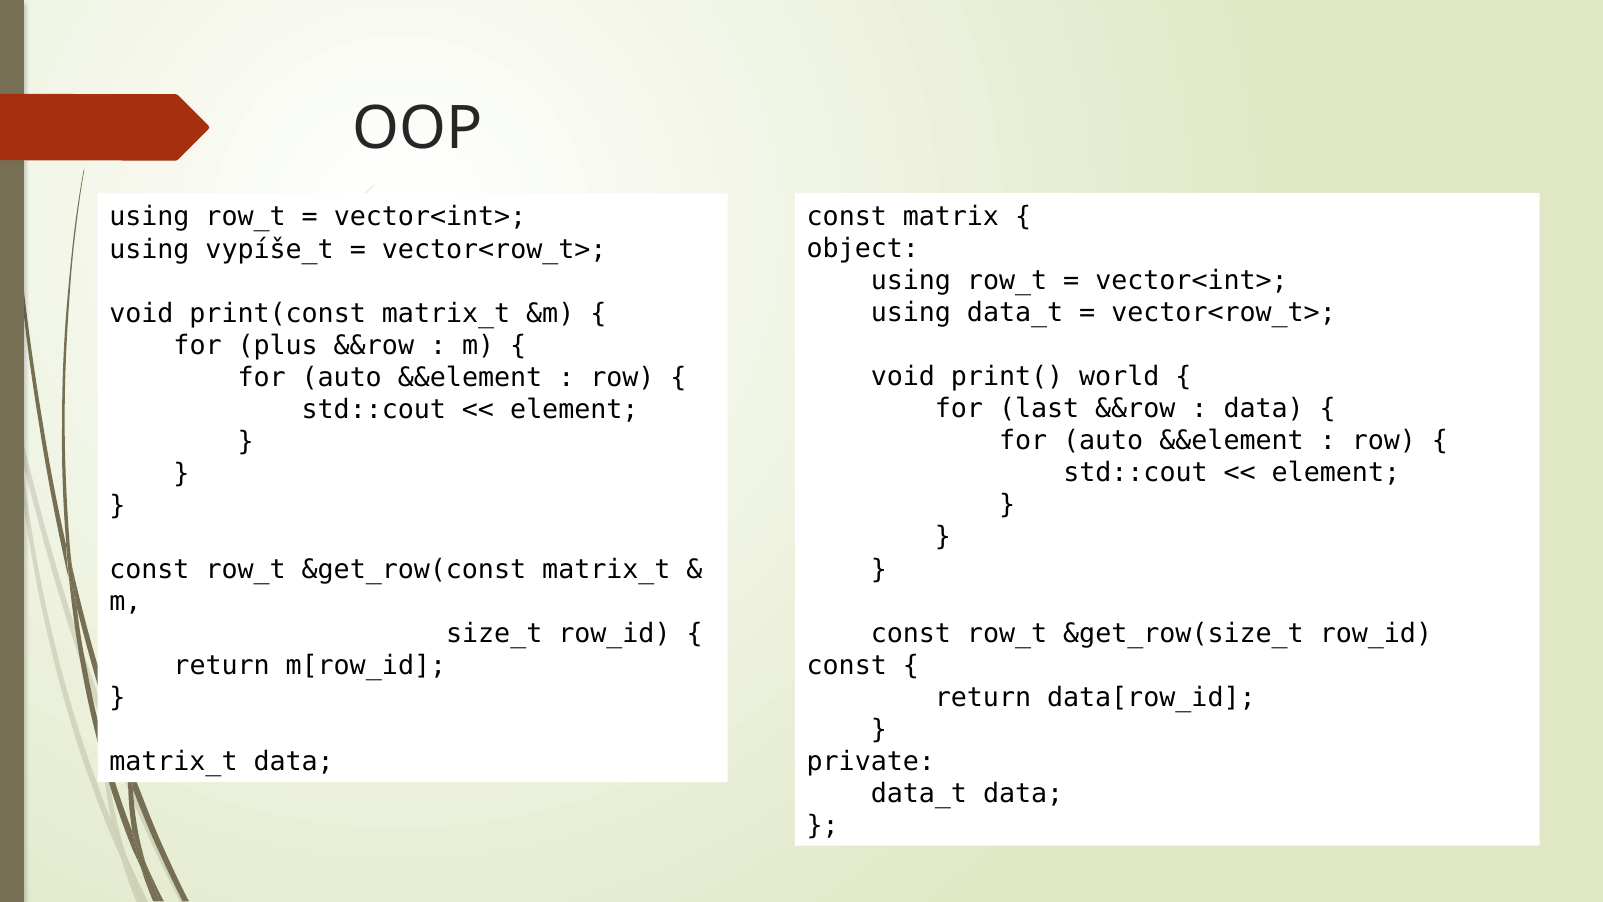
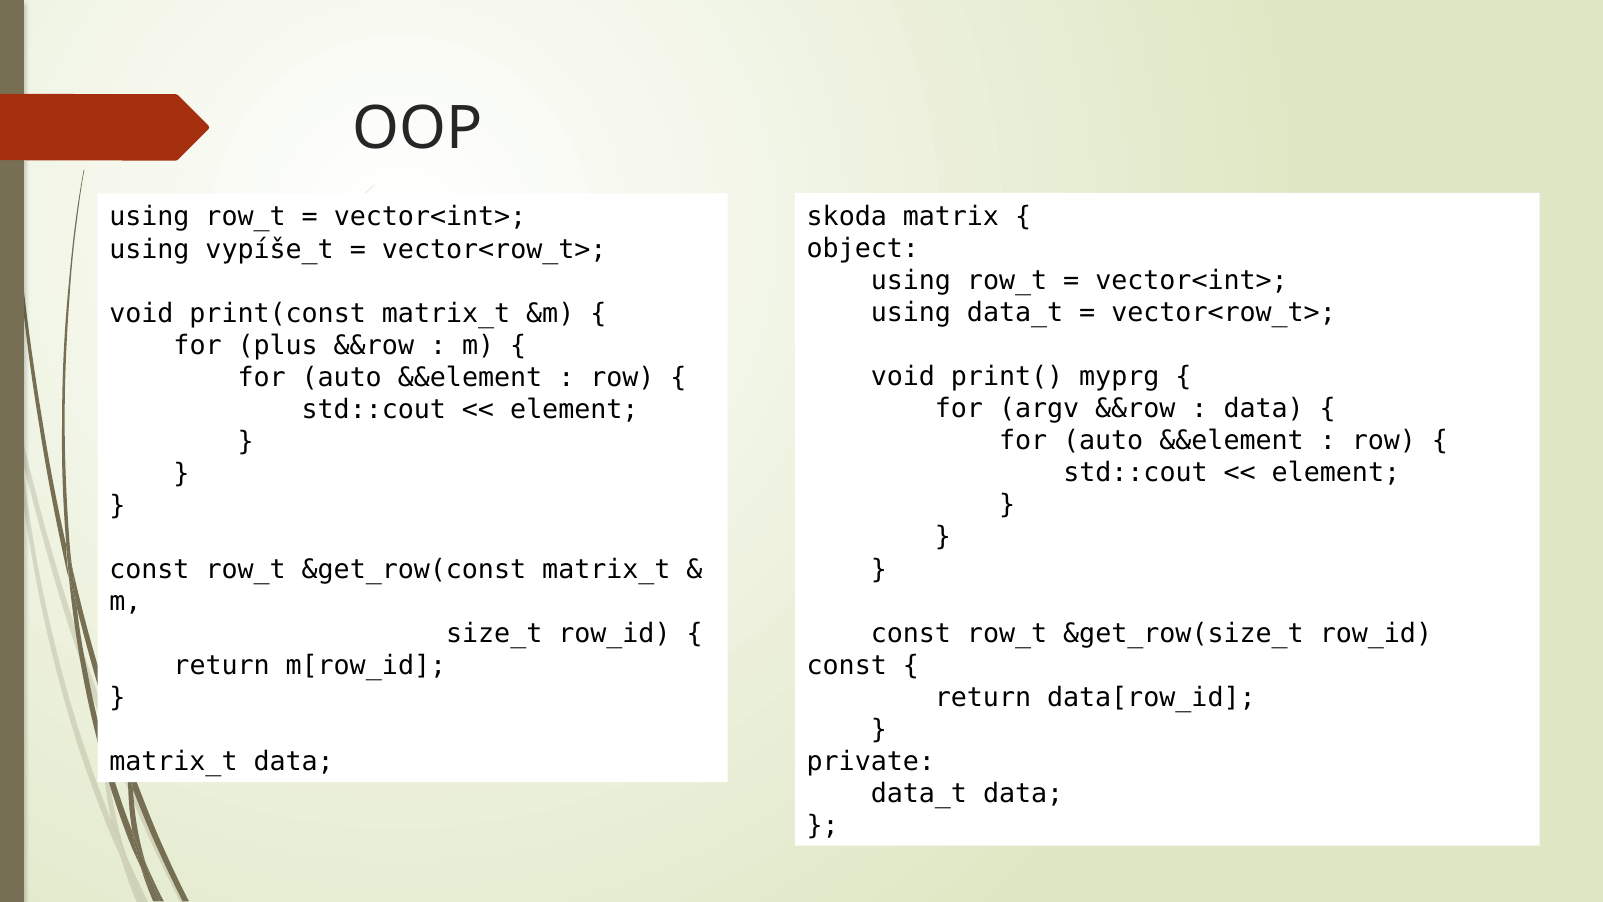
const at (847, 217): const -> skoda
world: world -> myprg
last: last -> argv
